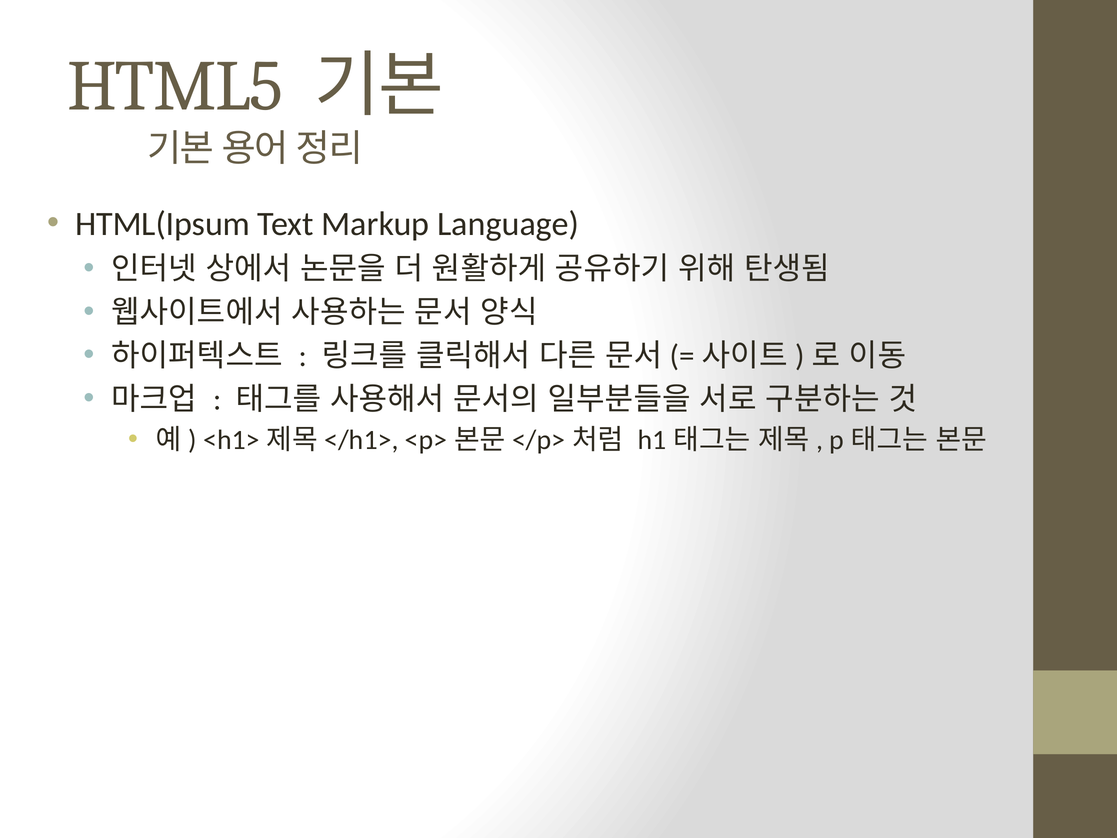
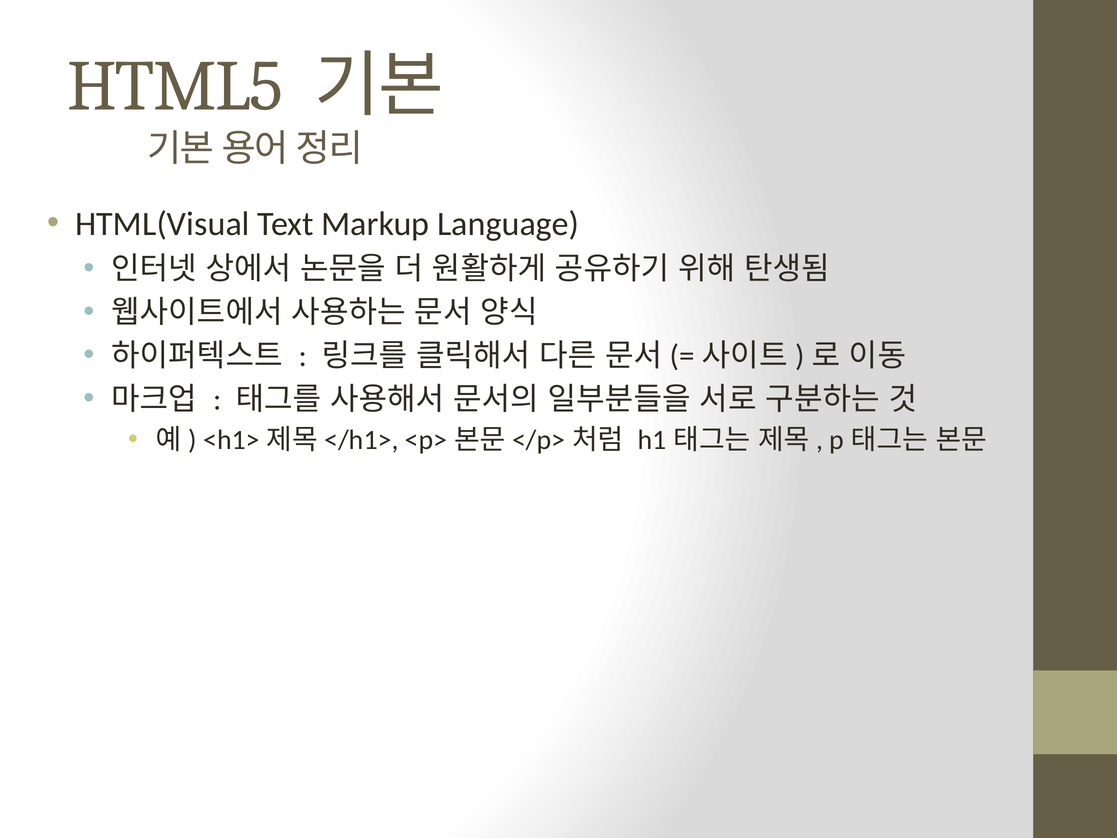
HTML(Ipsum: HTML(Ipsum -> HTML(Visual
